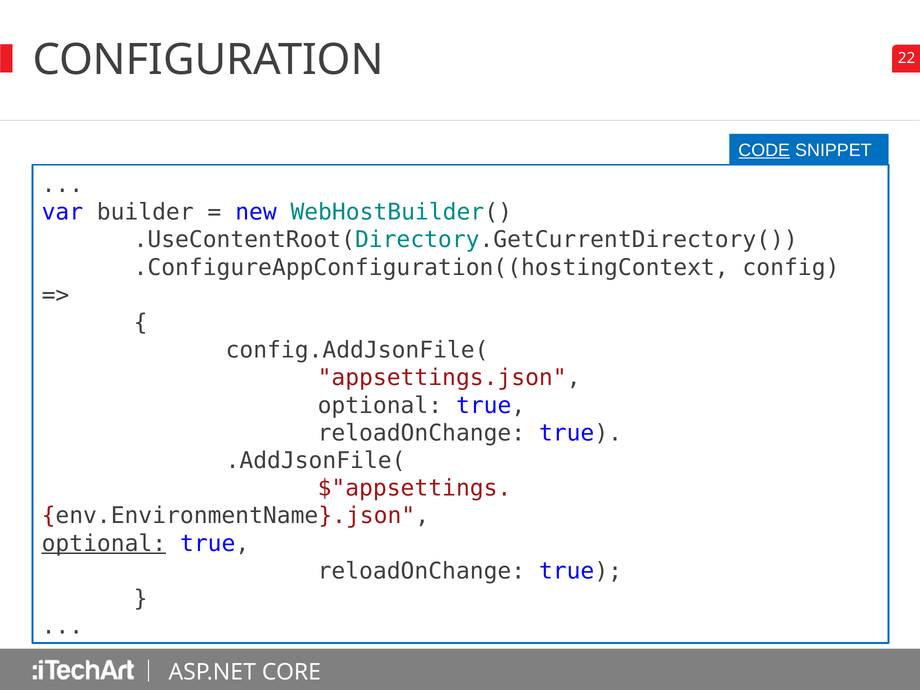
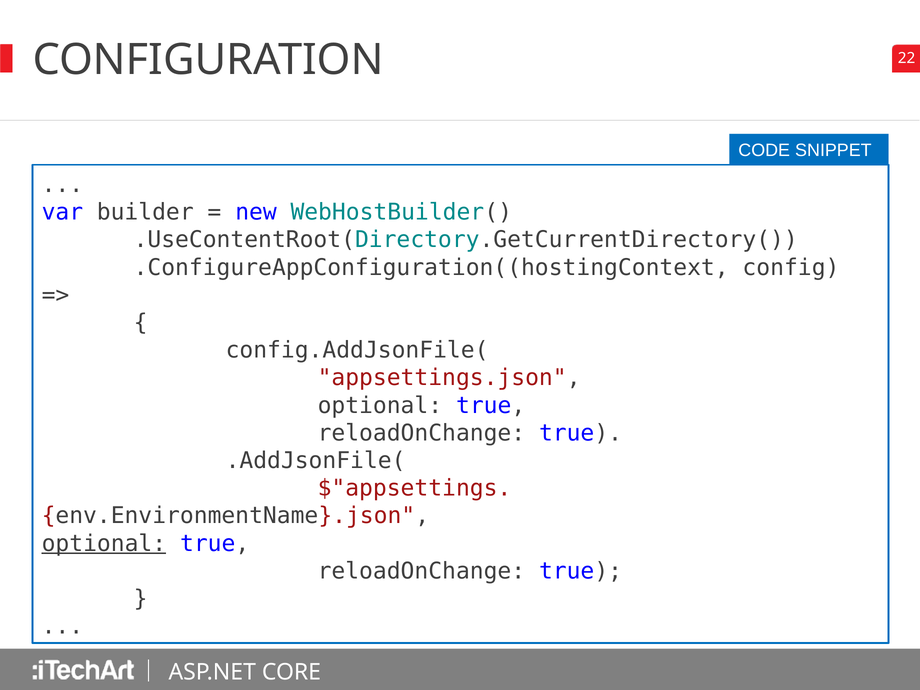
CODE underline: present -> none
